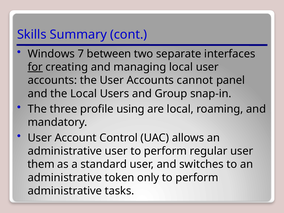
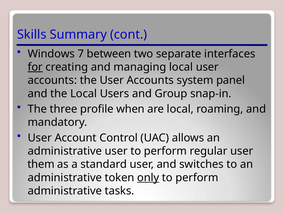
cannot: cannot -> system
using: using -> when
only underline: none -> present
